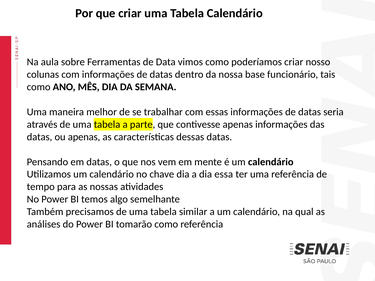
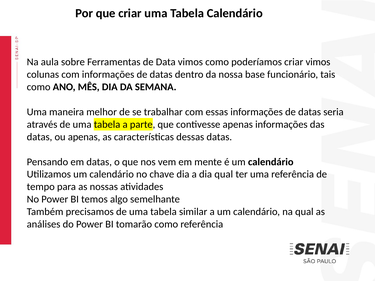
criar nosso: nosso -> vimos
dia essa: essa -> qual
